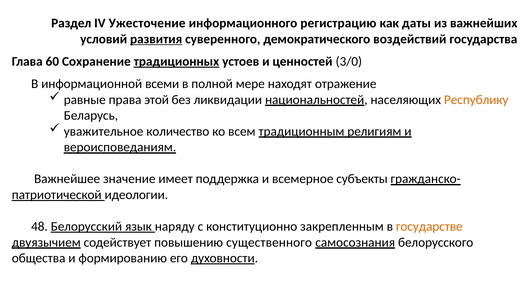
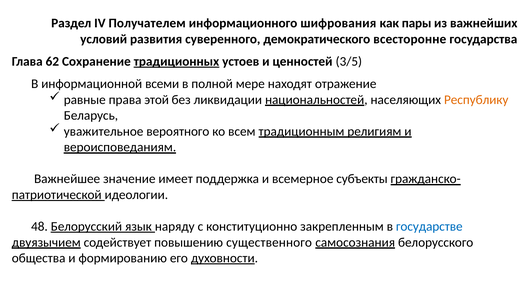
Ужесточение: Ужесточение -> Получателем
регистрацию: регистрацию -> шифрования
даты: даты -> пары
развития underline: present -> none
воздействий: воздействий -> всесторонне
60: 60 -> 62
3/0: 3/0 -> 3/5
количество: количество -> вероятного
государстве colour: orange -> blue
